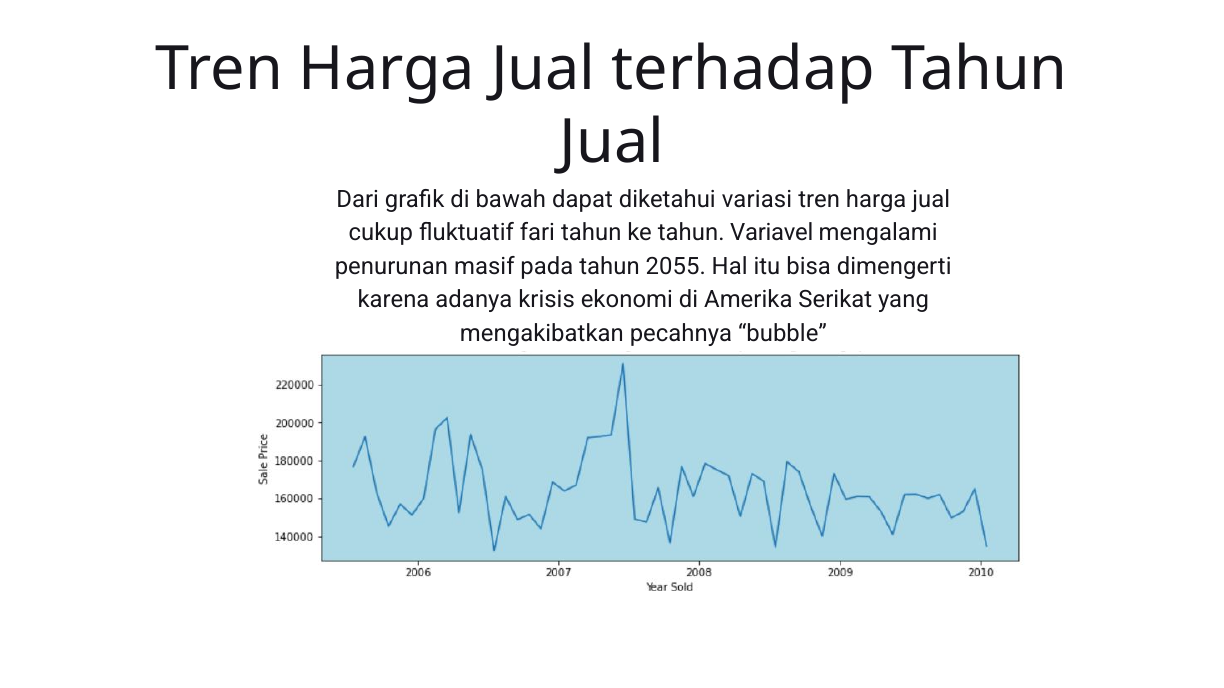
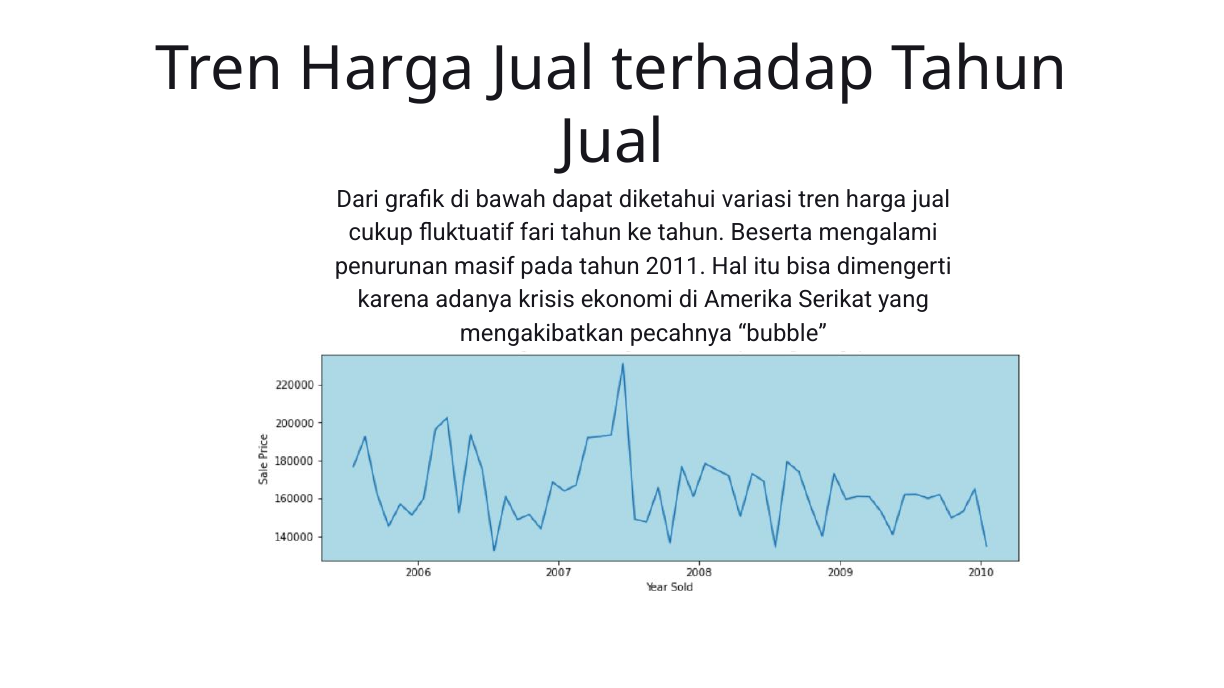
Variavel: Variavel -> Beserta
2055: 2055 -> 2011
